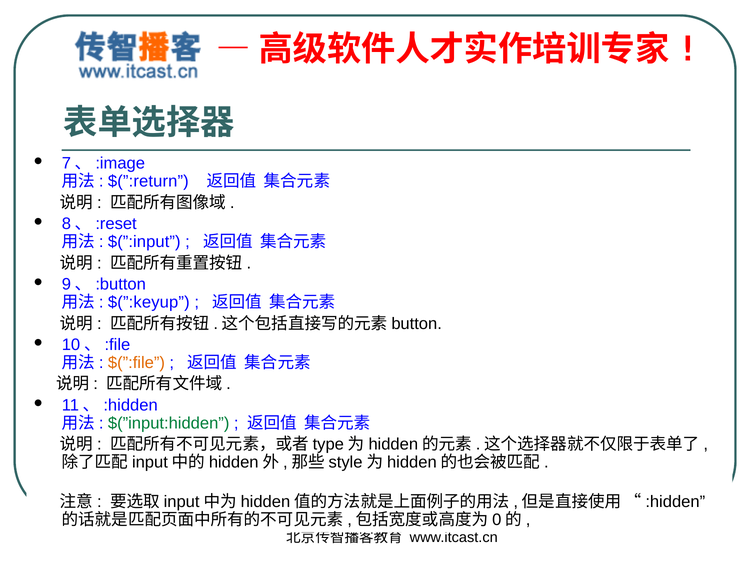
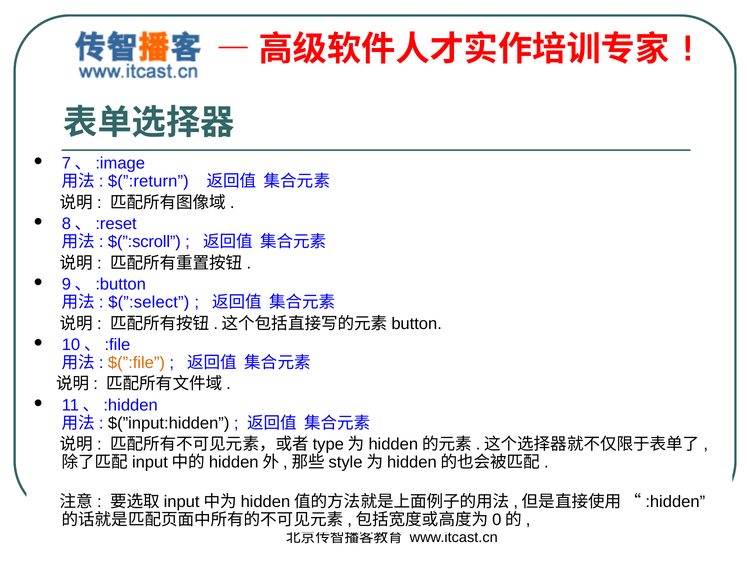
$(”:input: $(”:input -> $(”:scroll
$(”:keyup: $(”:keyup -> $(”:select
$(”input:hidden colour: green -> black
